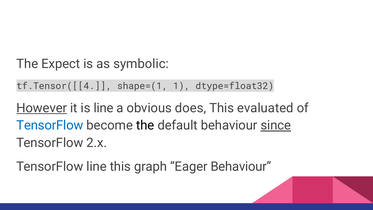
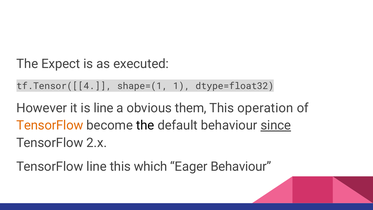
symbolic: symbolic -> executed
However underline: present -> none
does: does -> them
evaluated: evaluated -> operation
TensorFlow at (50, 125) colour: blue -> orange
graph: graph -> which
